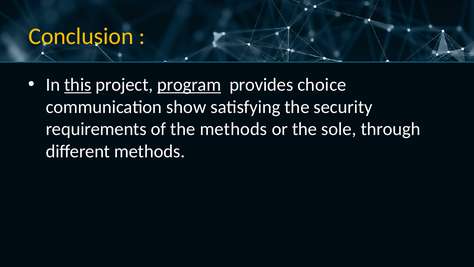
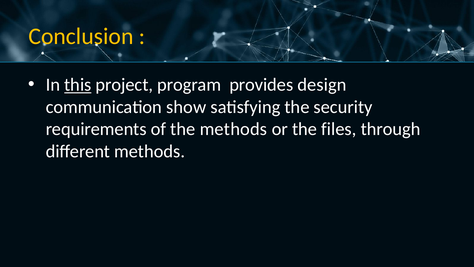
program underline: present -> none
choice: choice -> design
sole: sole -> files
